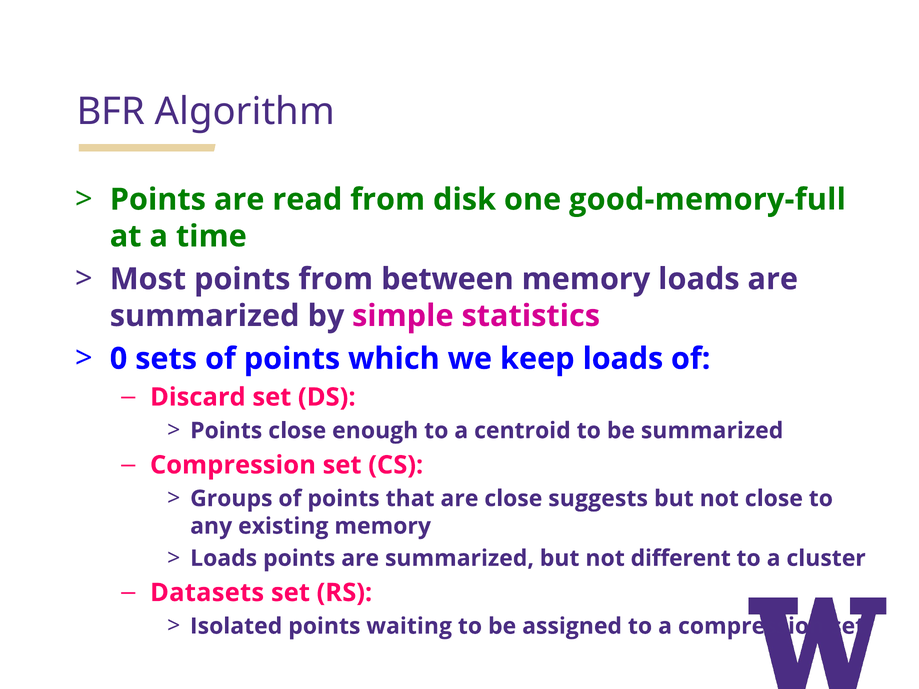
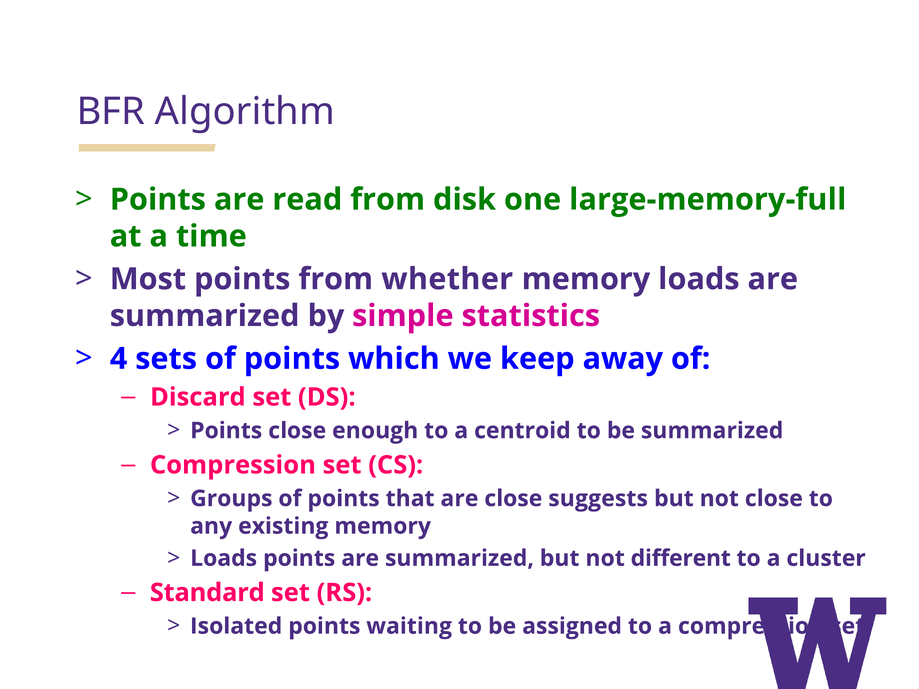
good-memory-full: good-memory-full -> large-memory-full
between: between -> whether
0: 0 -> 4
keep loads: loads -> away
Datasets: Datasets -> Standard
